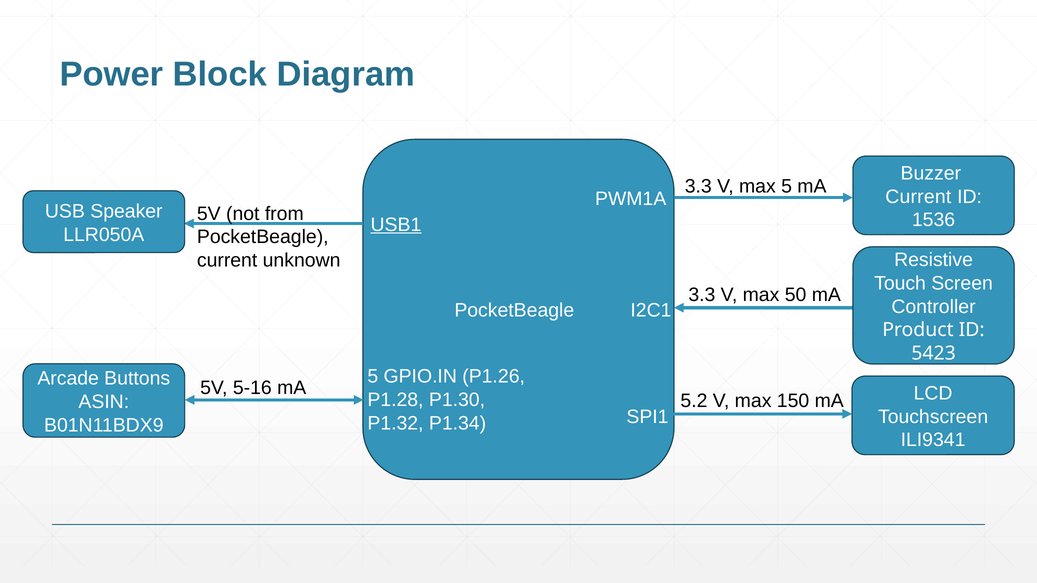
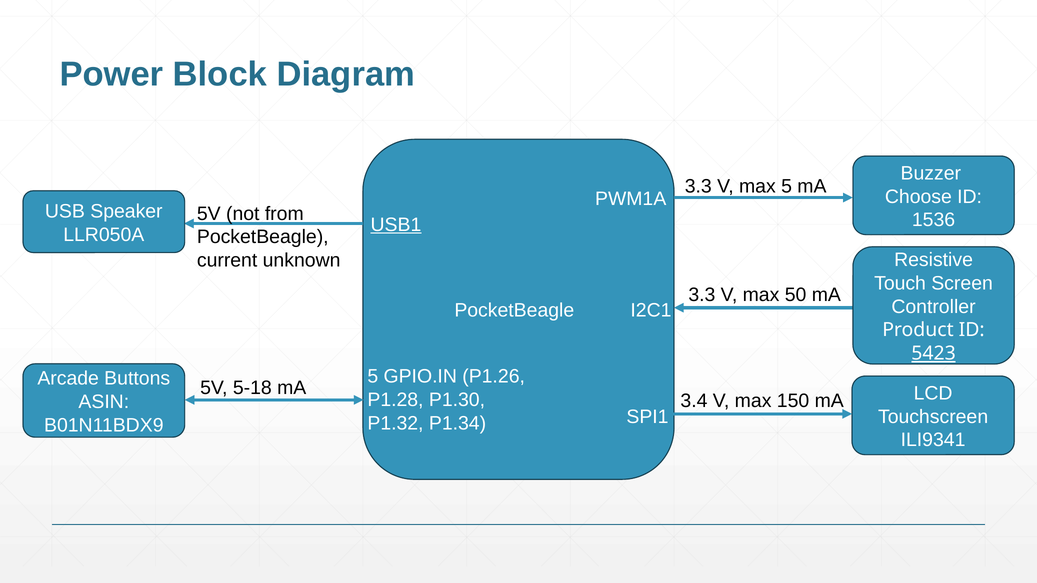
Current at (918, 197): Current -> Choose
5423 underline: none -> present
5-16: 5-16 -> 5-18
5.2: 5.2 -> 3.4
